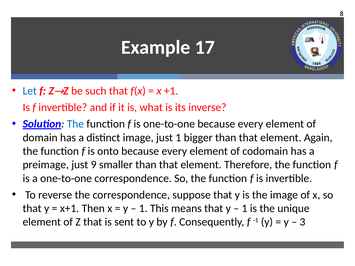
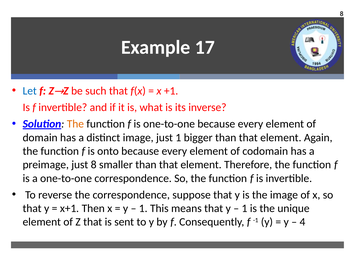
The at (75, 124) colour: blue -> orange
just 9: 9 -> 8
3: 3 -> 4
